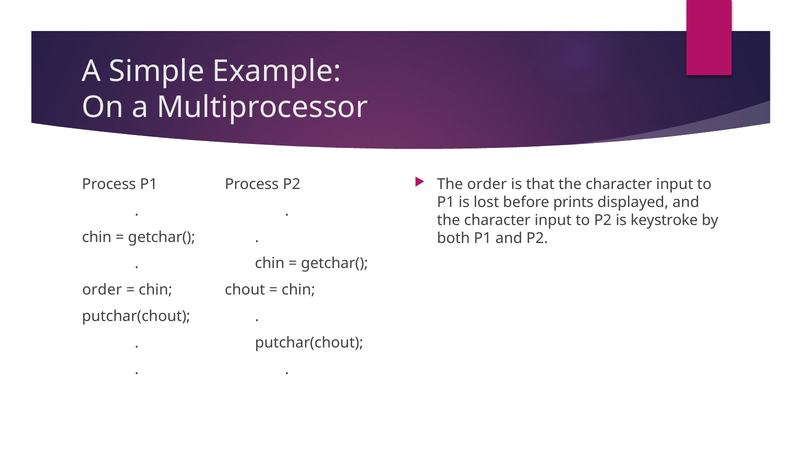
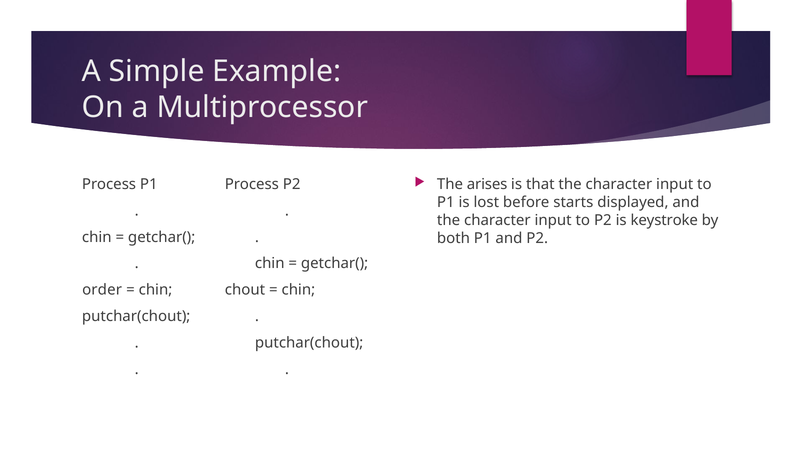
The order: order -> arises
prints: prints -> starts
